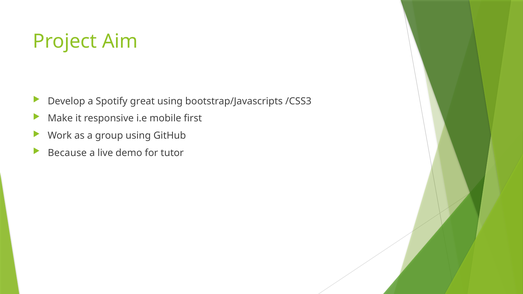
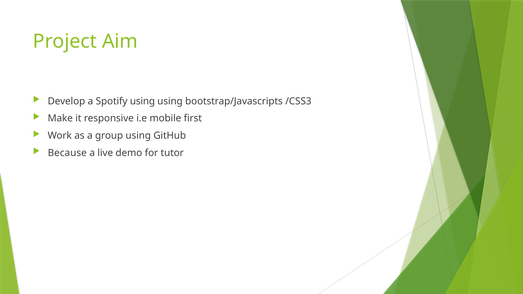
Spotify great: great -> using
